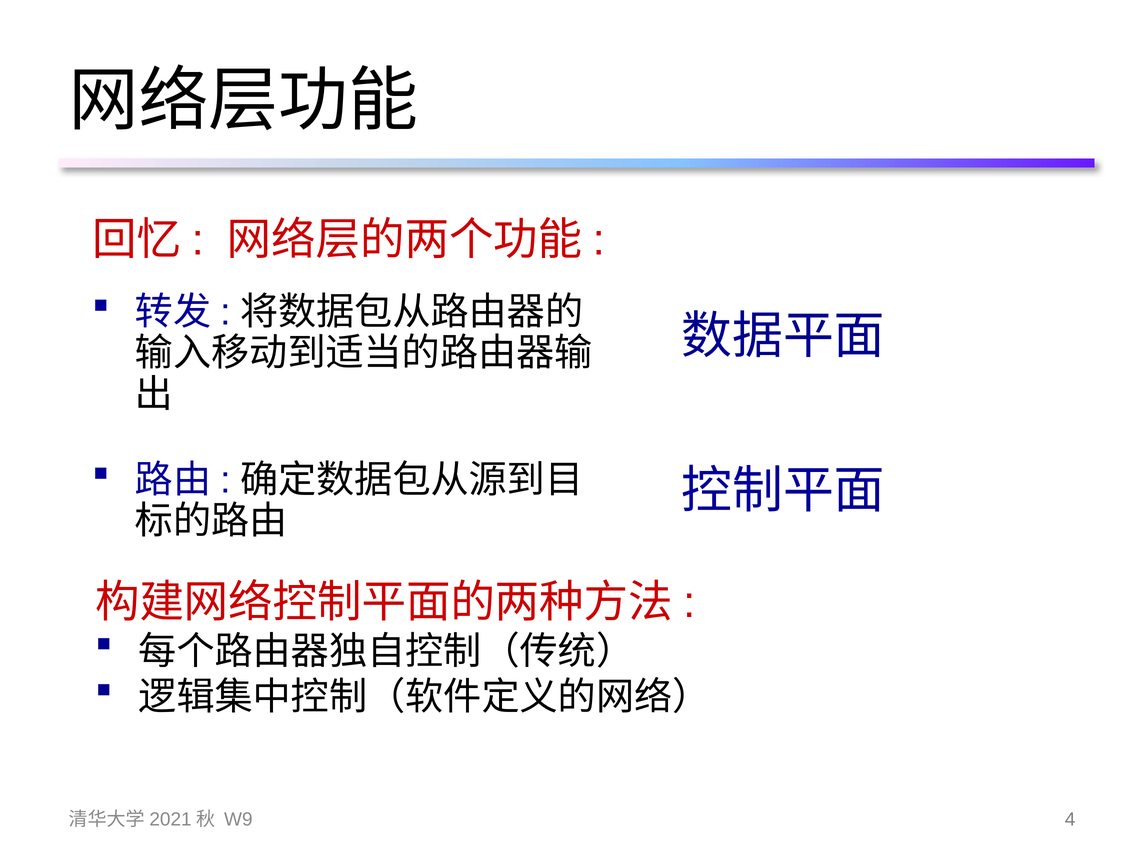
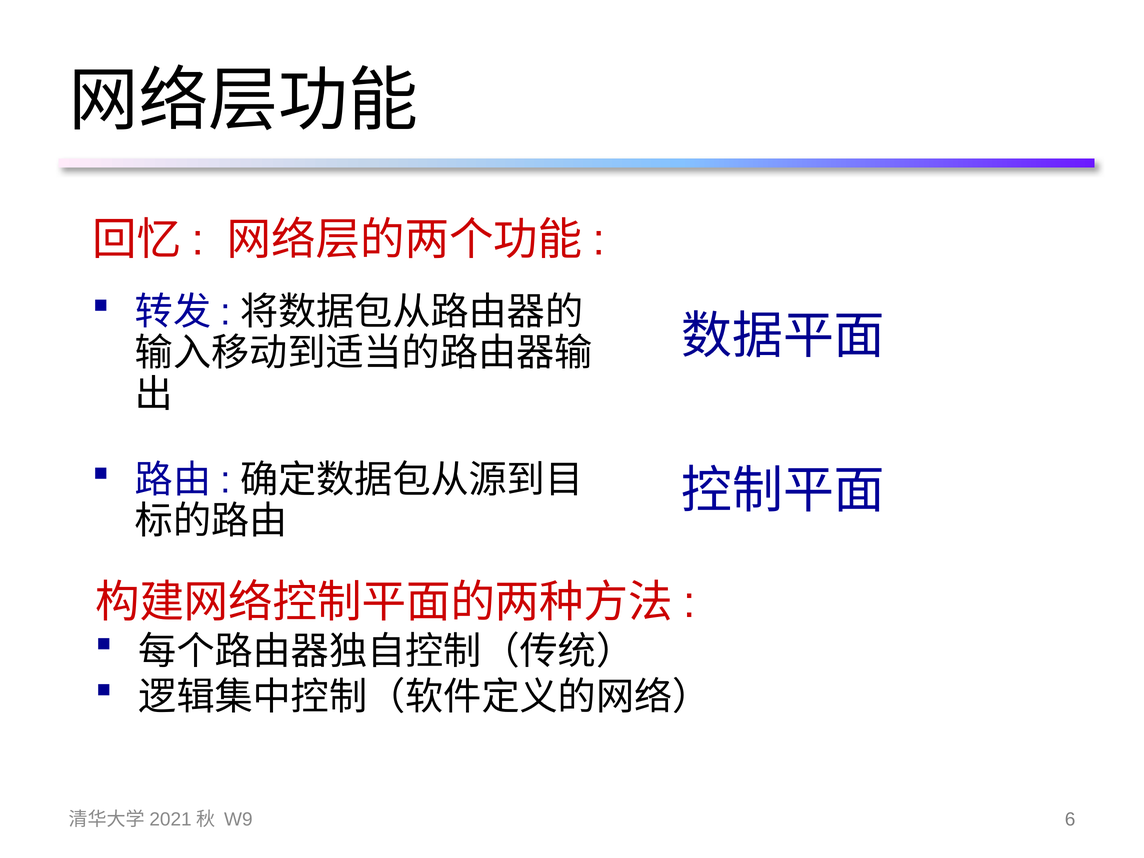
4: 4 -> 6
